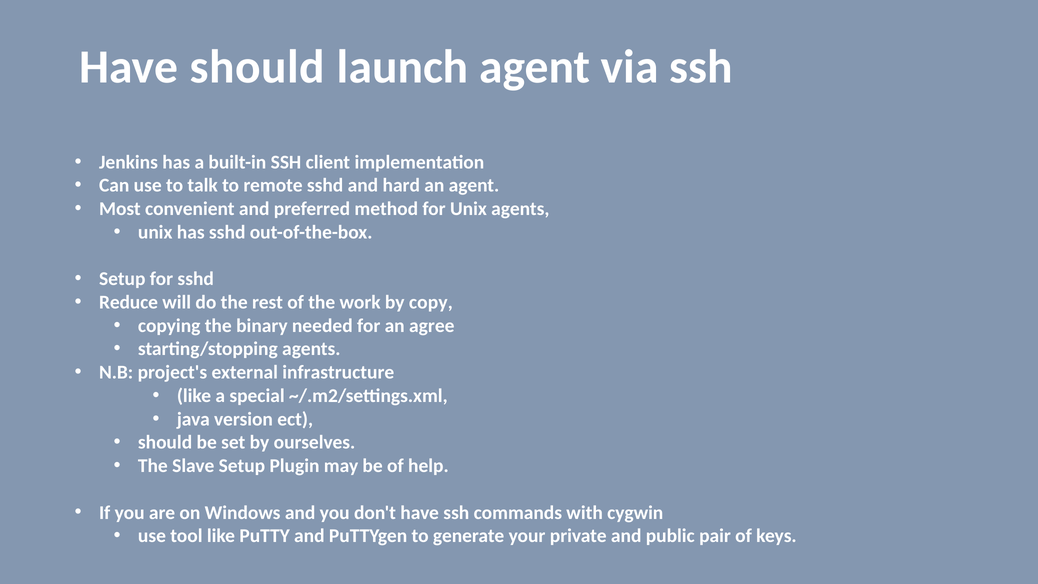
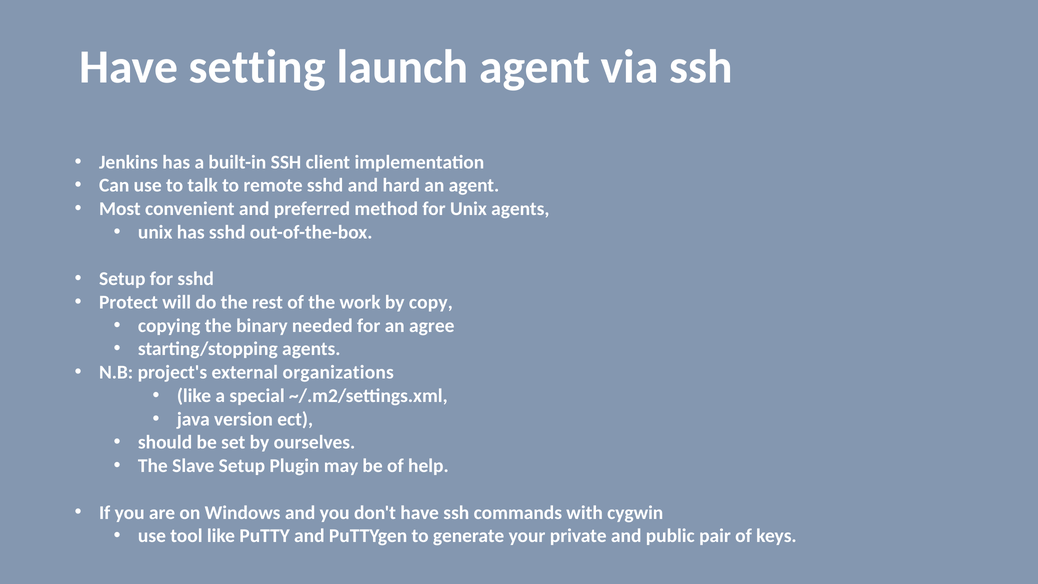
Have should: should -> setting
Reduce: Reduce -> Protect
infrastructure: infrastructure -> organizations
